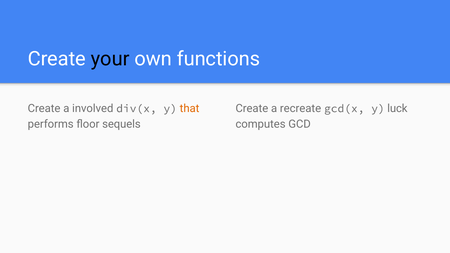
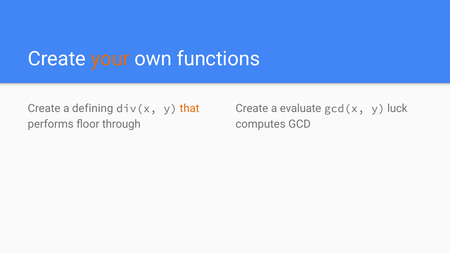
your colour: black -> orange
involved: involved -> defining
recreate: recreate -> evaluate
sequels: sequels -> through
